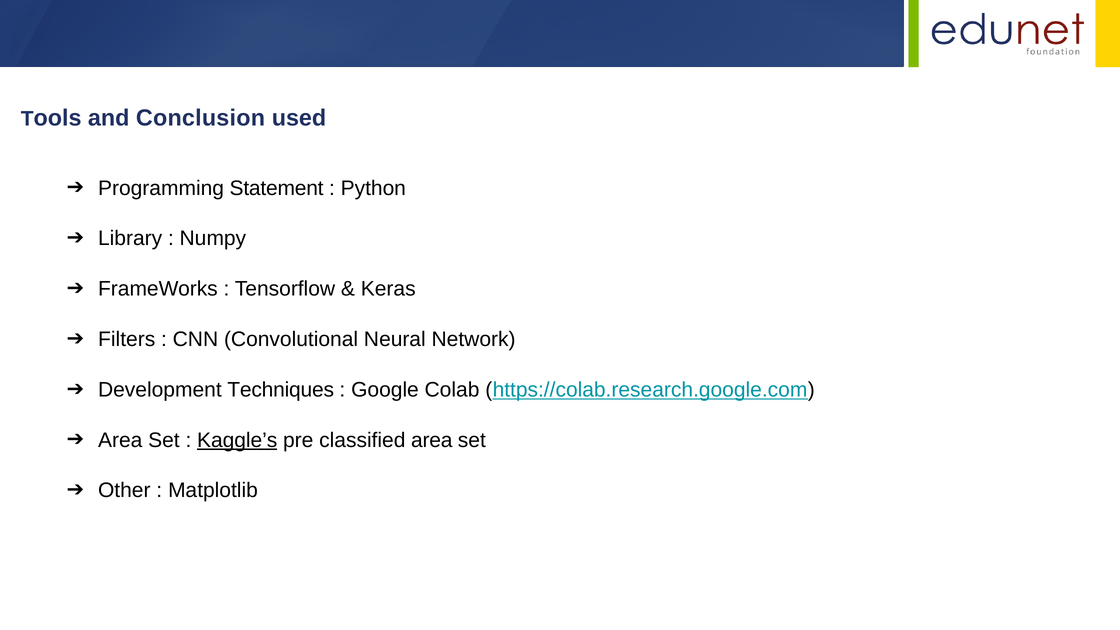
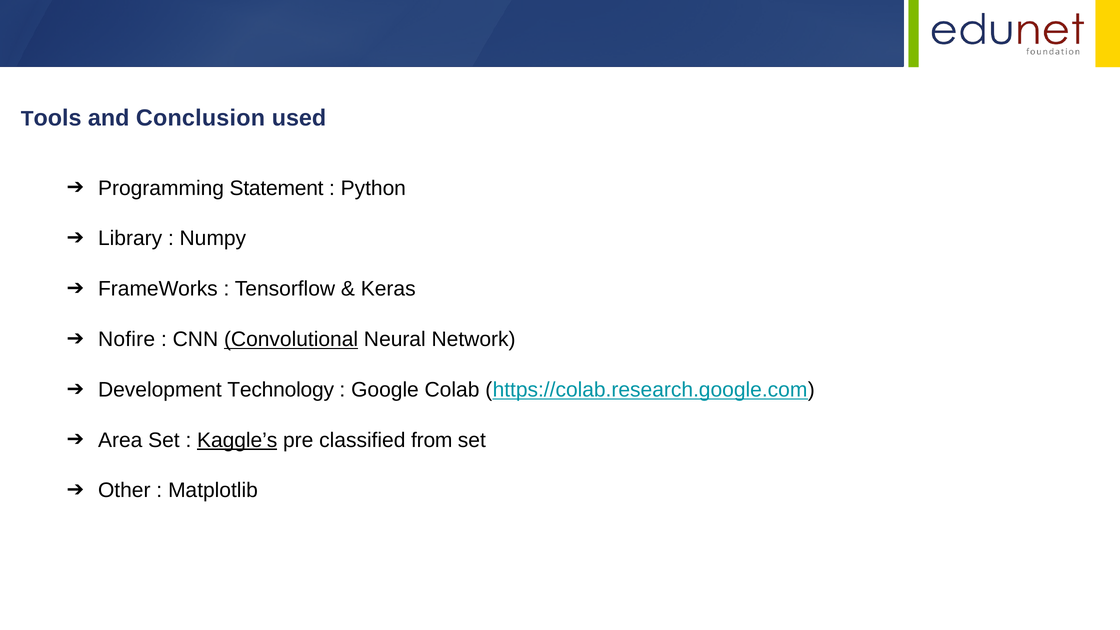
Filters: Filters -> Nofire
Convolutional underline: none -> present
Techniques: Techniques -> Technology
classified area: area -> from
